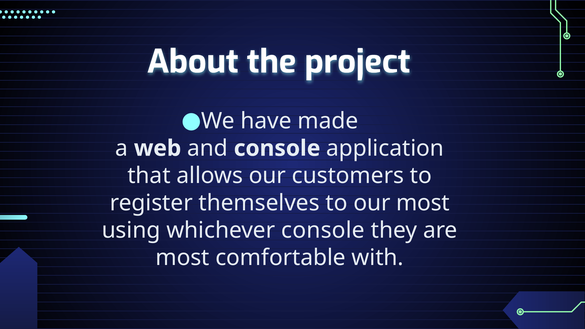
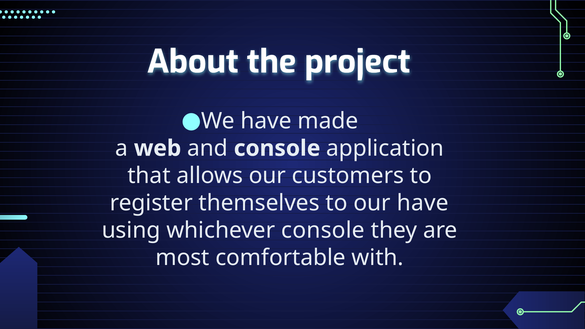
our most: most -> have
